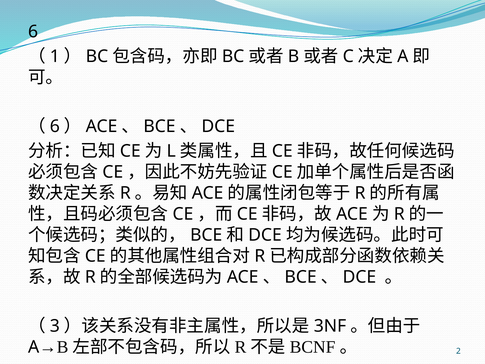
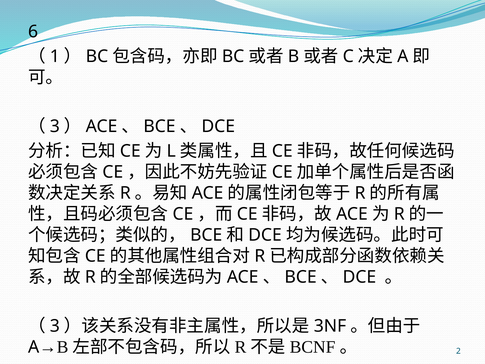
6 at (55, 126): 6 -> 3
